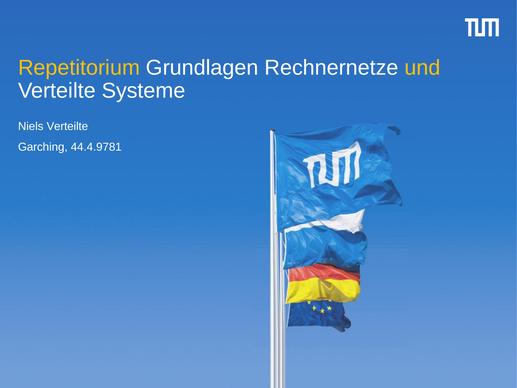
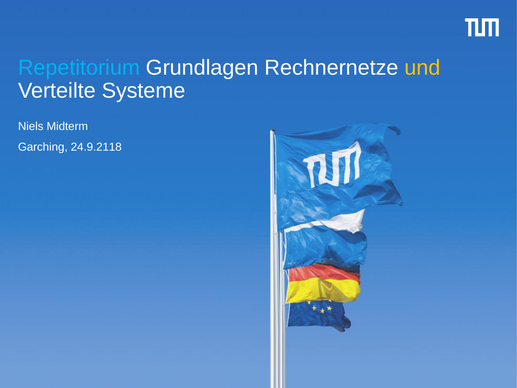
Repetitorium colour: yellow -> light blue
Niels Verteilte: Verteilte -> Midterm
44.4.9781: 44.4.9781 -> 24.9.2118
